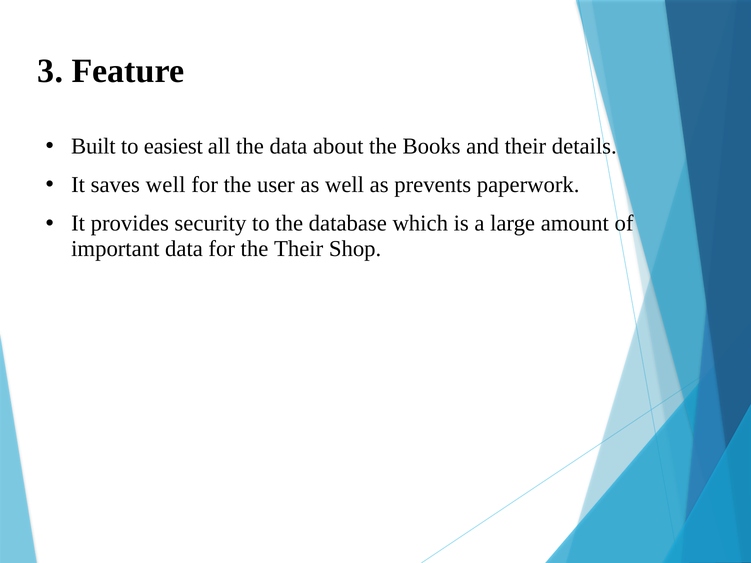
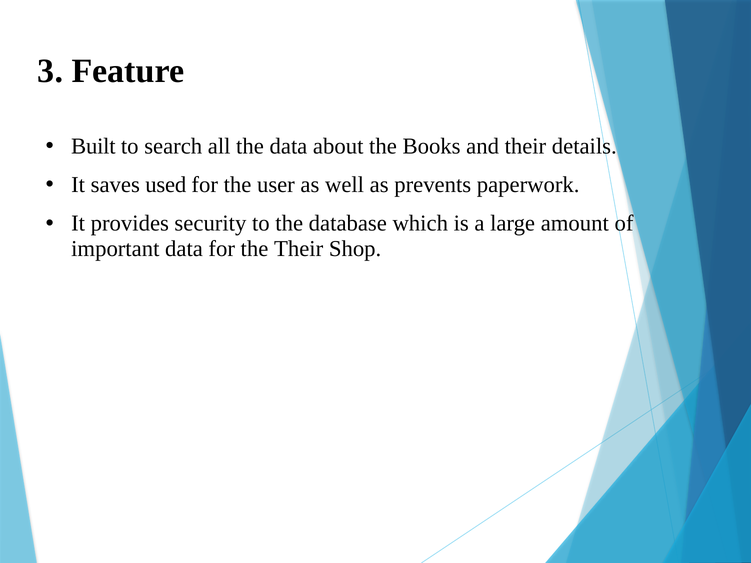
easiest: easiest -> search
saves well: well -> used
